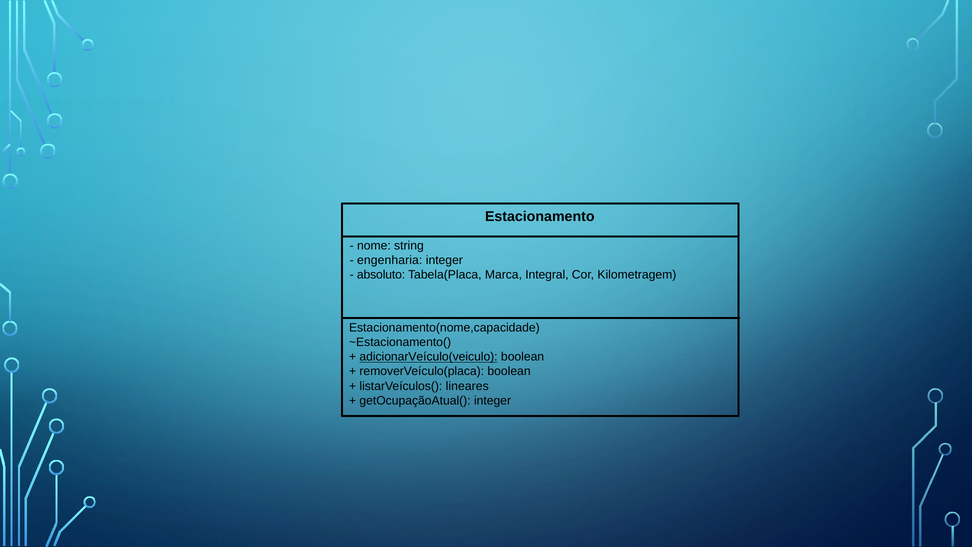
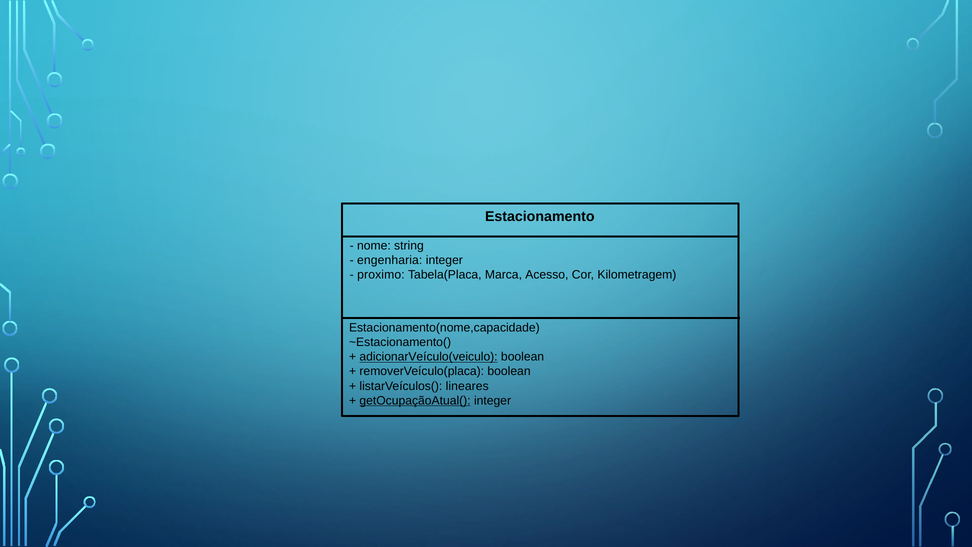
absoluto: absoluto -> proximo
Integral: Integral -> Acesso
getOcupaçãoAtual( underline: none -> present
